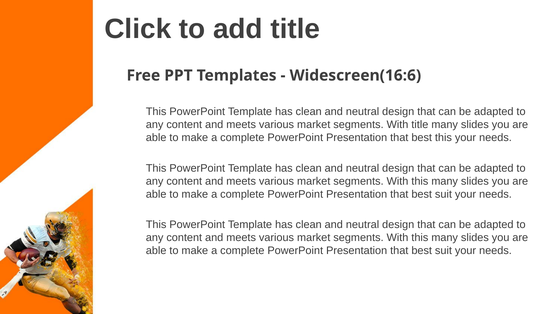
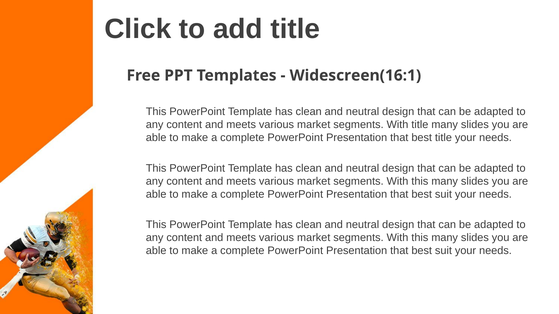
Widescreen(16:6: Widescreen(16:6 -> Widescreen(16:1
best this: this -> title
